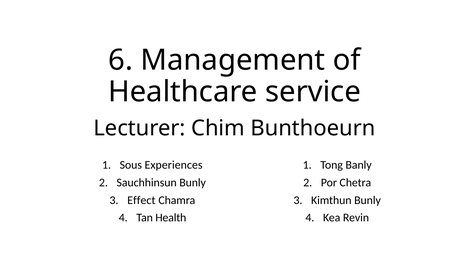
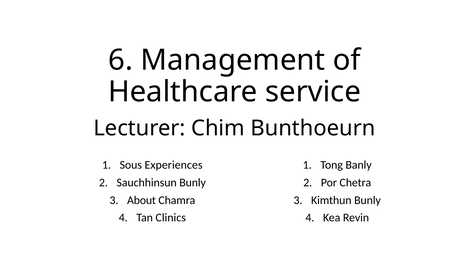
Effect: Effect -> About
Health: Health -> Clinics
